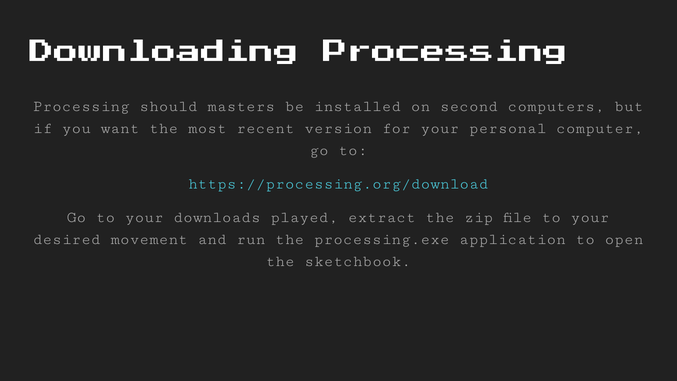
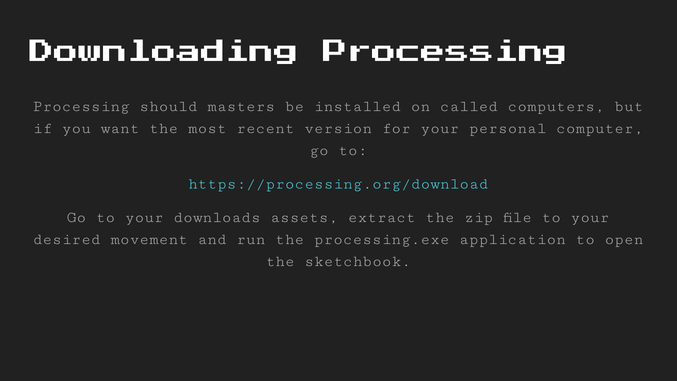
second: second -> called
played: played -> assets
